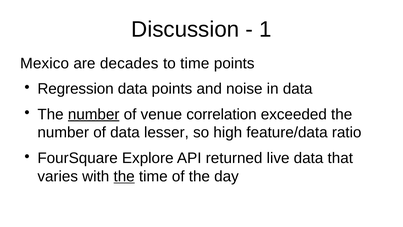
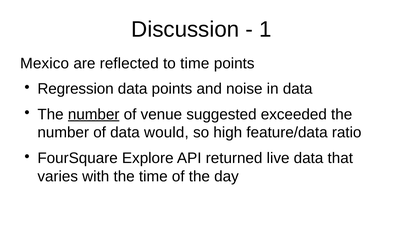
decades: decades -> reflected
correlation: correlation -> suggested
lesser: lesser -> would
the at (124, 176) underline: present -> none
